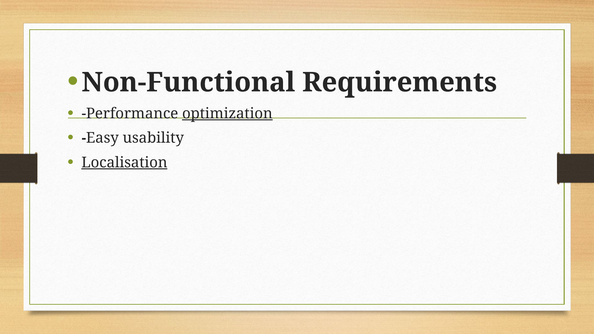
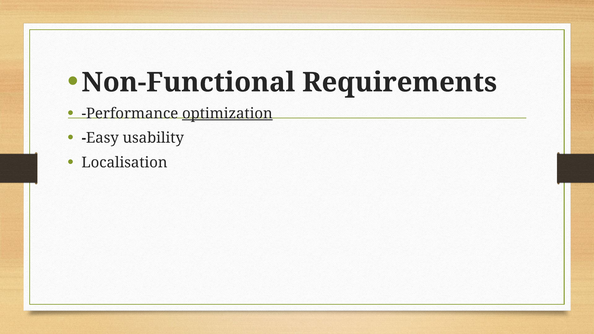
Localisation underline: present -> none
